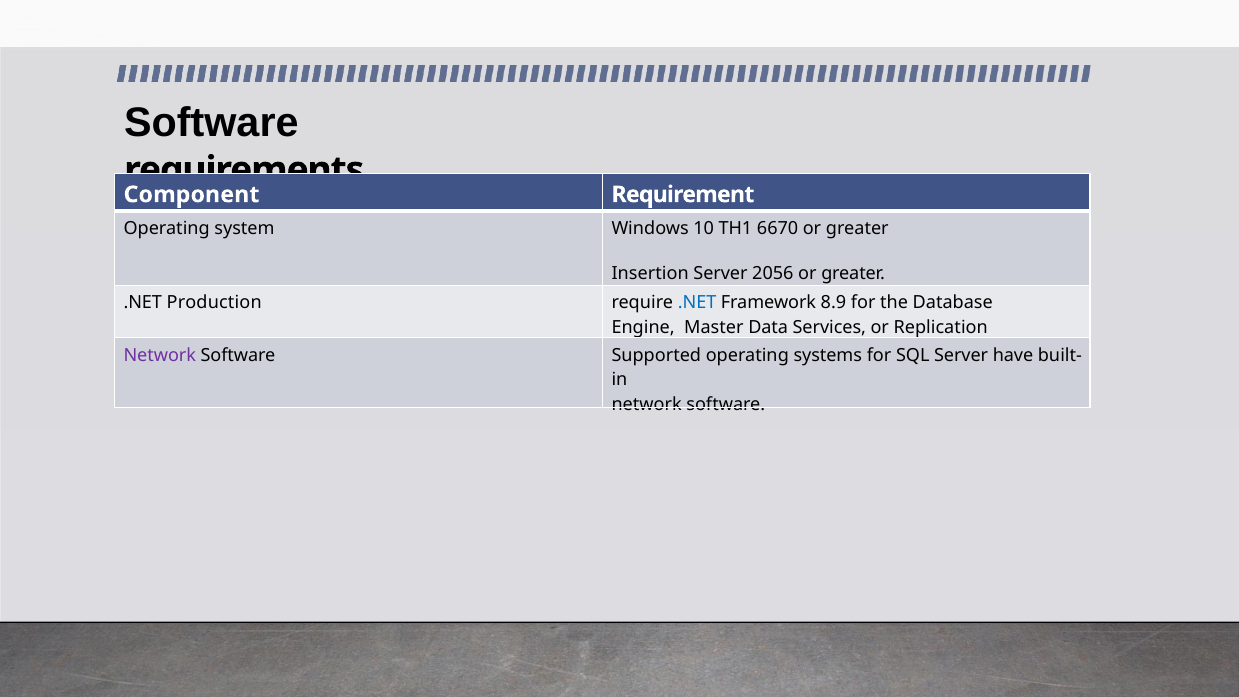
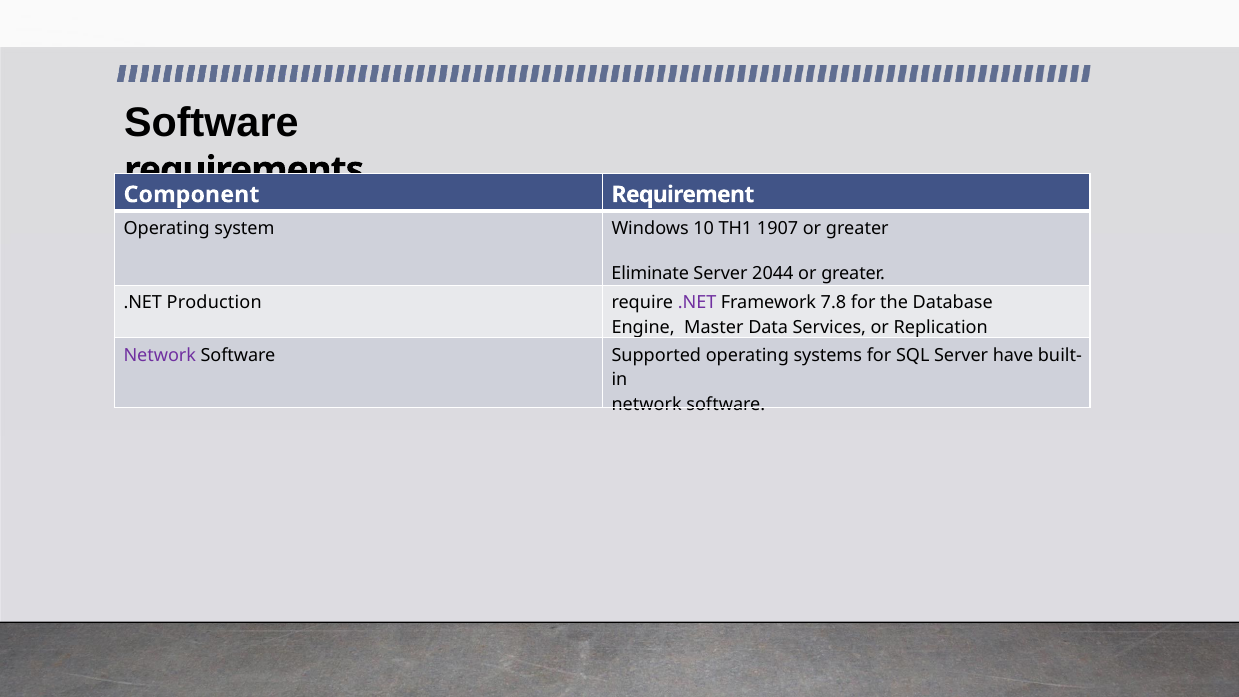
6670: 6670 -> 1907
Insertion: Insertion -> Eliminate
2056: 2056 -> 2044
.NET at (697, 303) colour: blue -> purple
8.9: 8.9 -> 7.8
